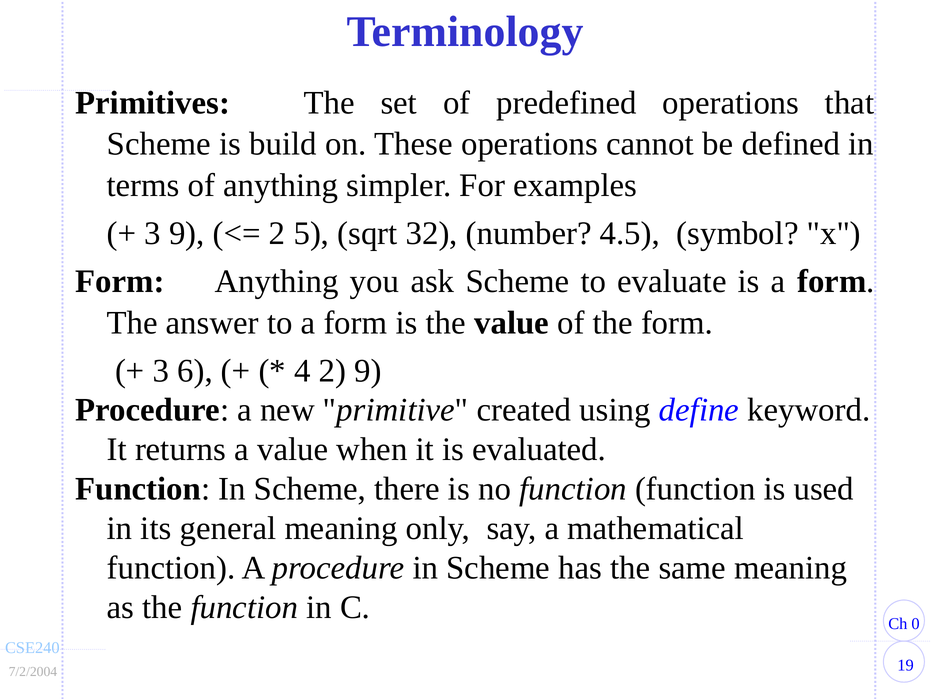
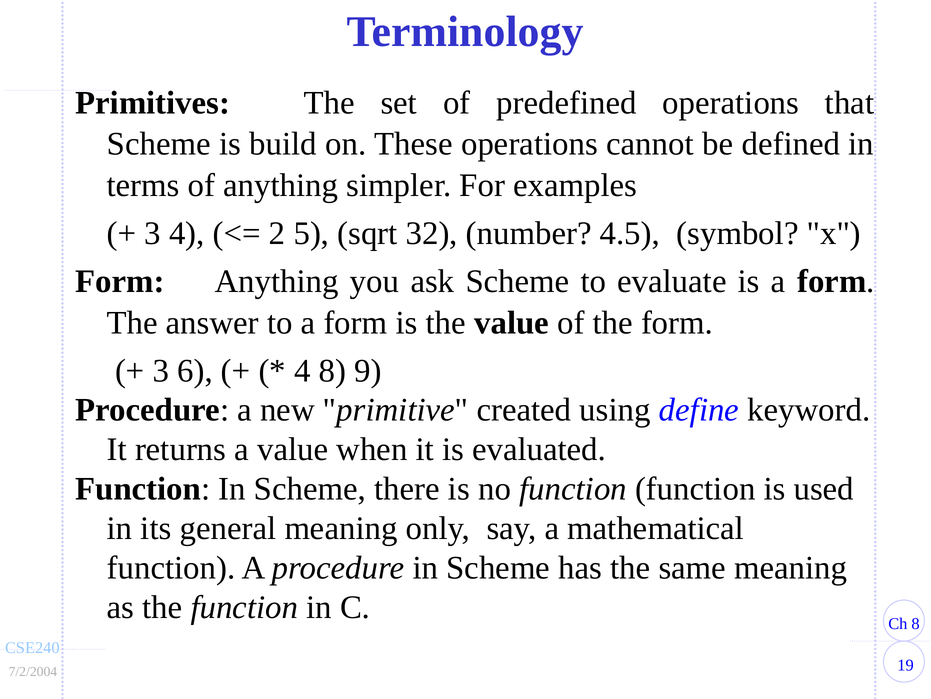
3 9: 9 -> 4
4 2: 2 -> 8
0 at (916, 623): 0 -> 8
